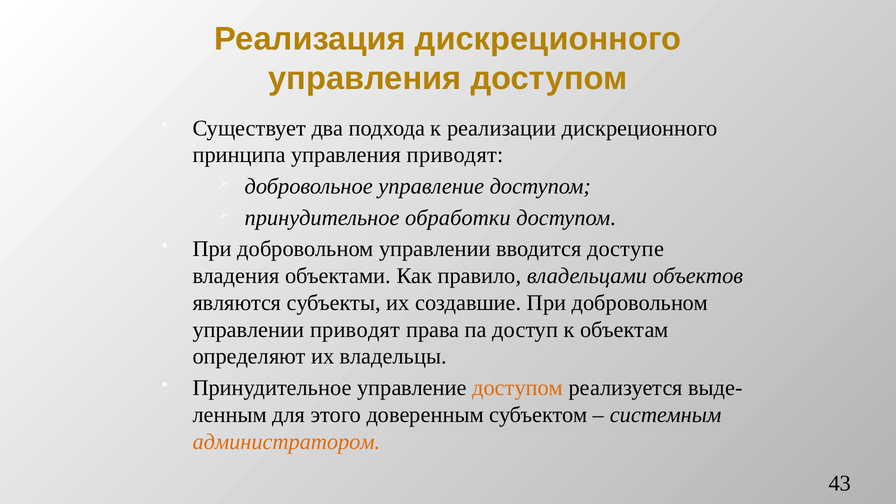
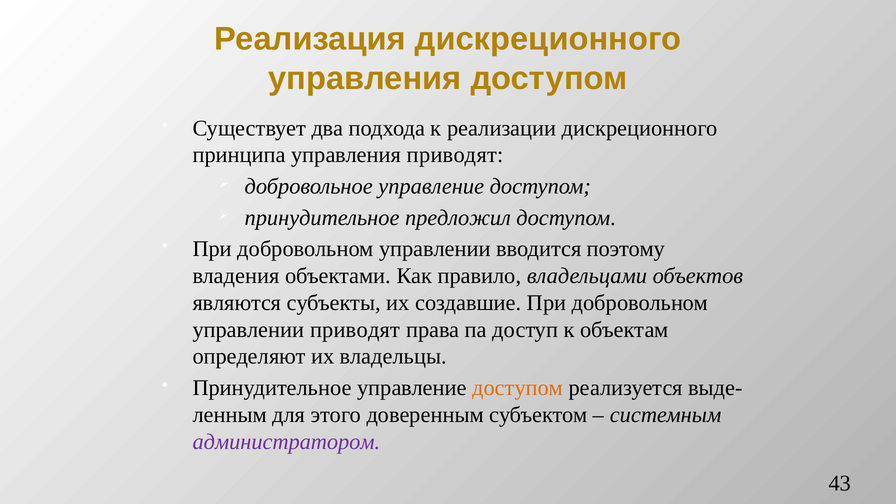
обработки: обработки -> предложил
доступе: доступе -> поэтому
администратором colour: orange -> purple
